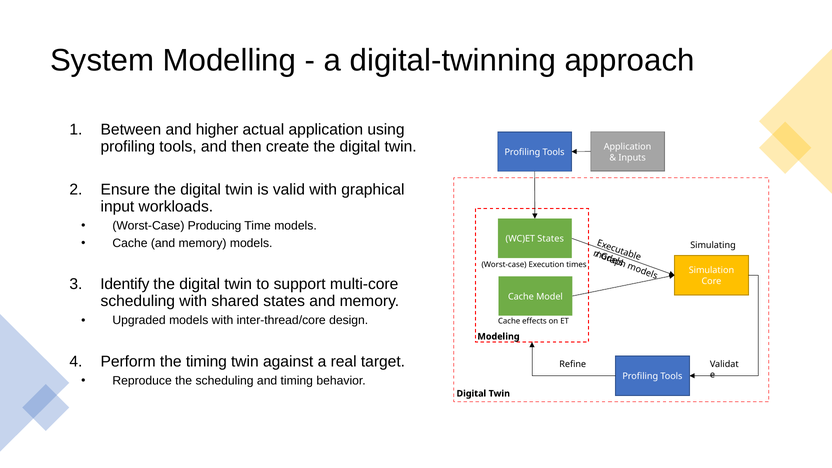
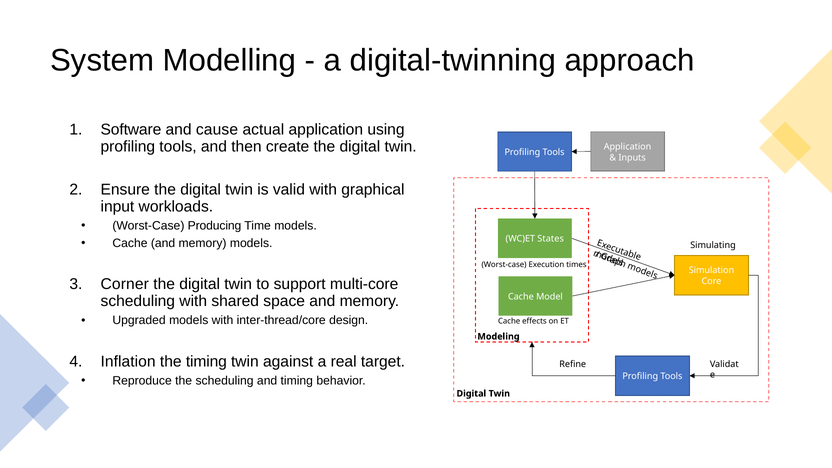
Between: Between -> Software
higher: higher -> cause
Identify: Identify -> Corner
shared states: states -> space
Perform: Perform -> Inflation
